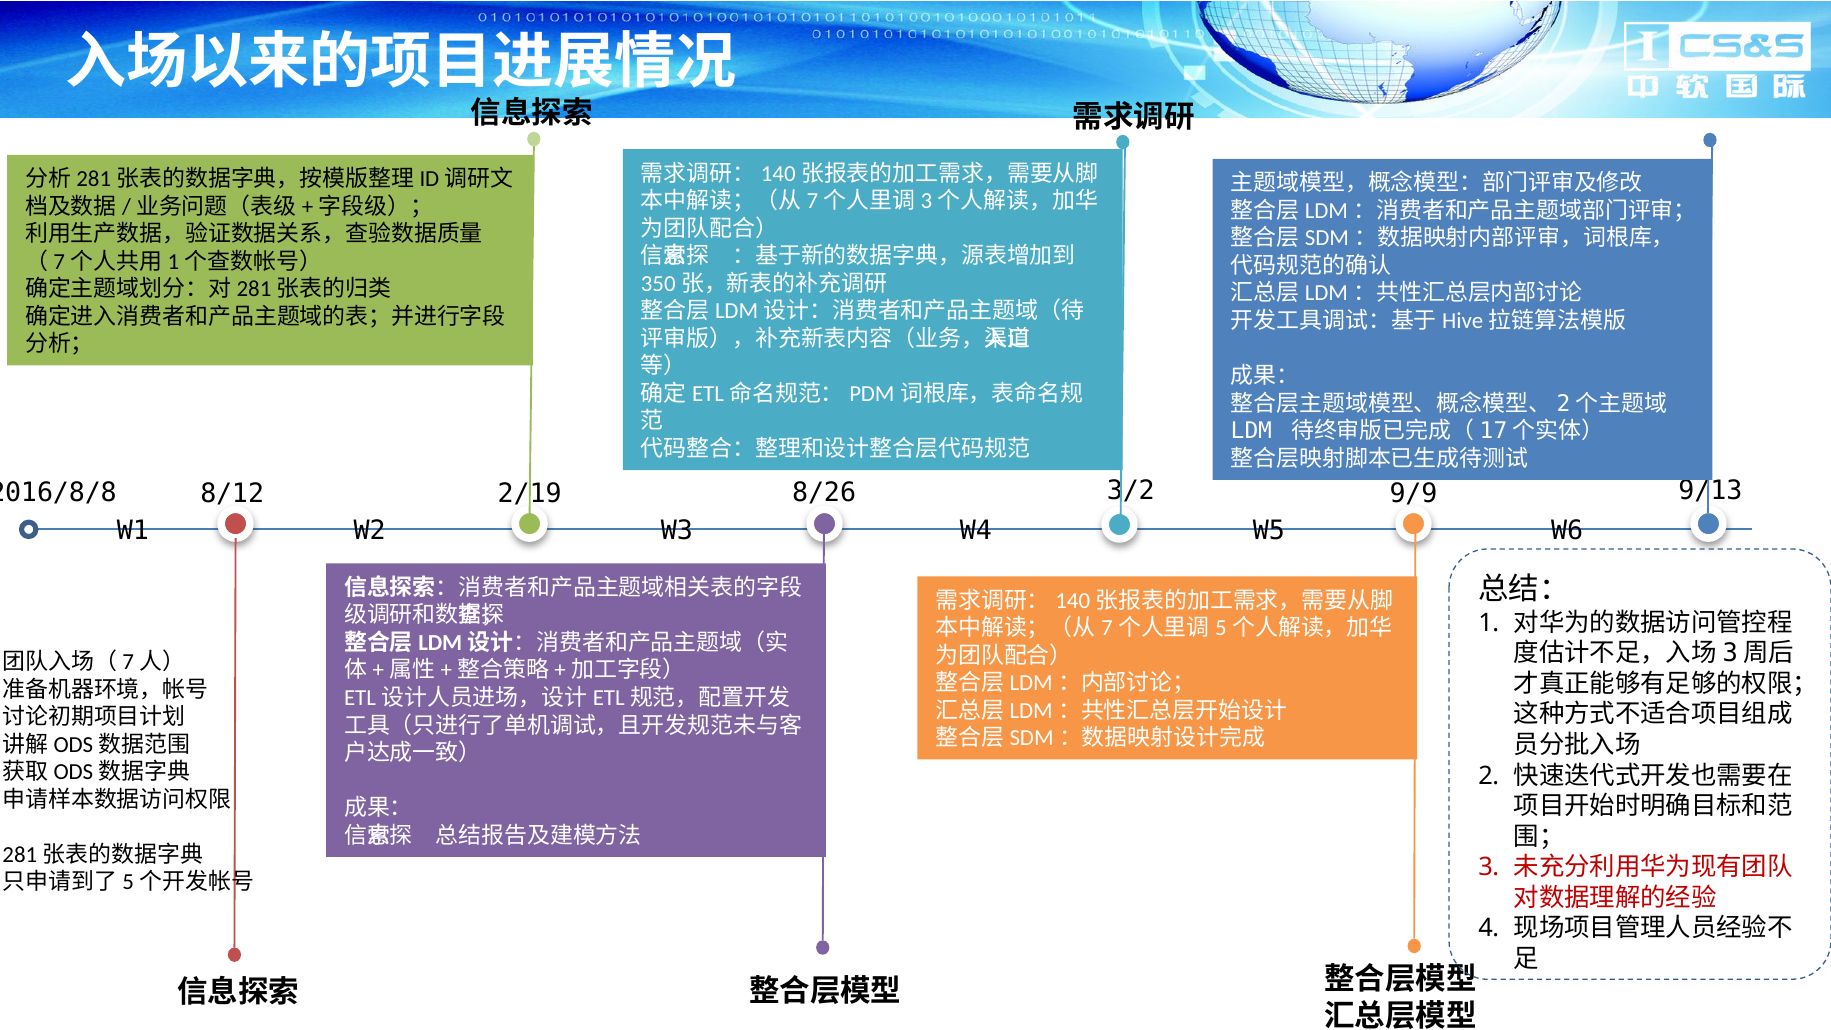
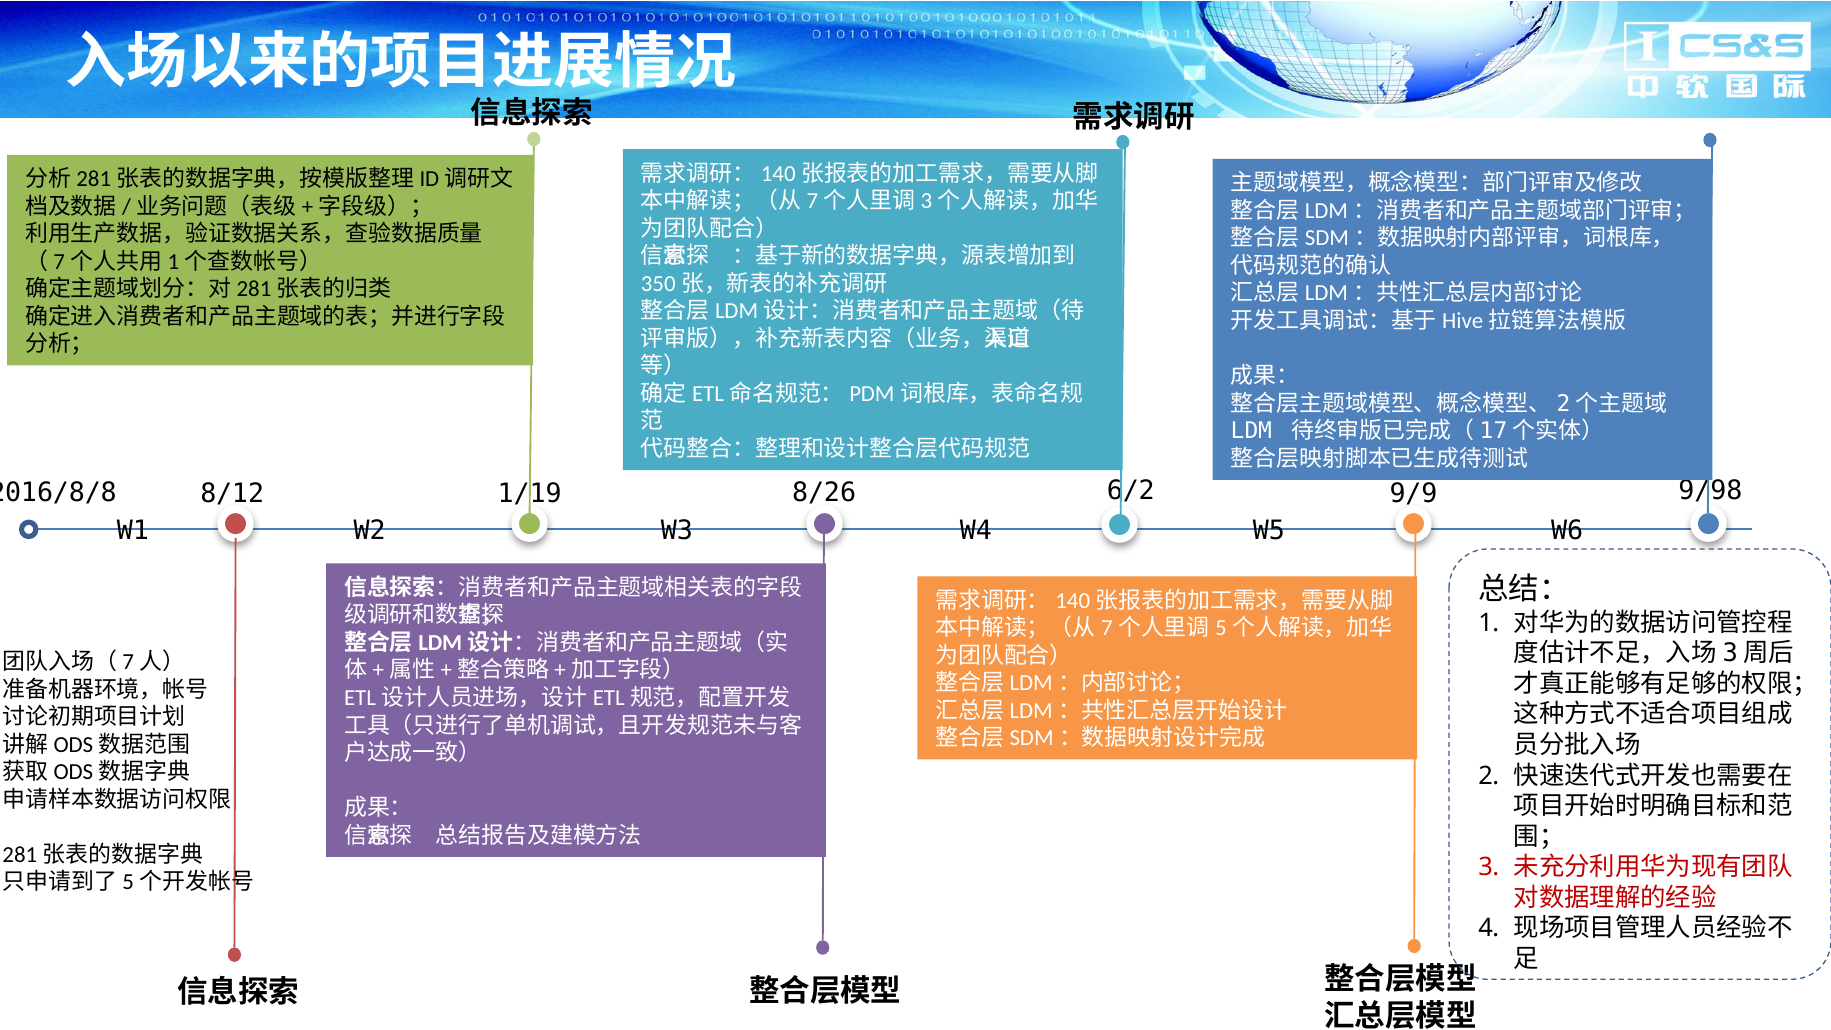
2/19: 2/19 -> 1/19
3/2: 3/2 -> 6/2
9/13: 9/13 -> 9/98
